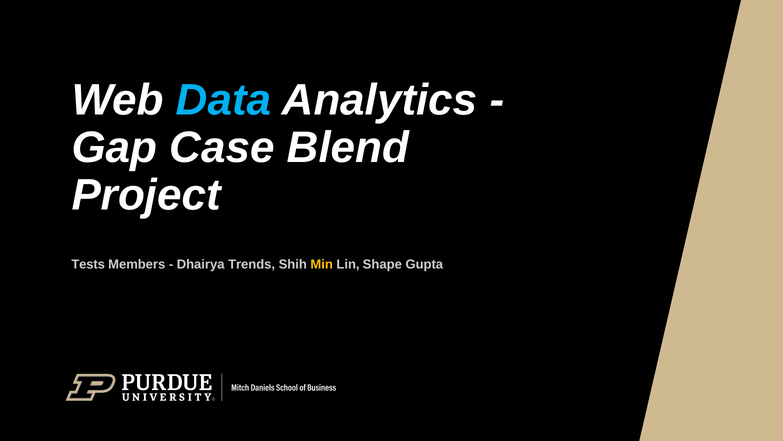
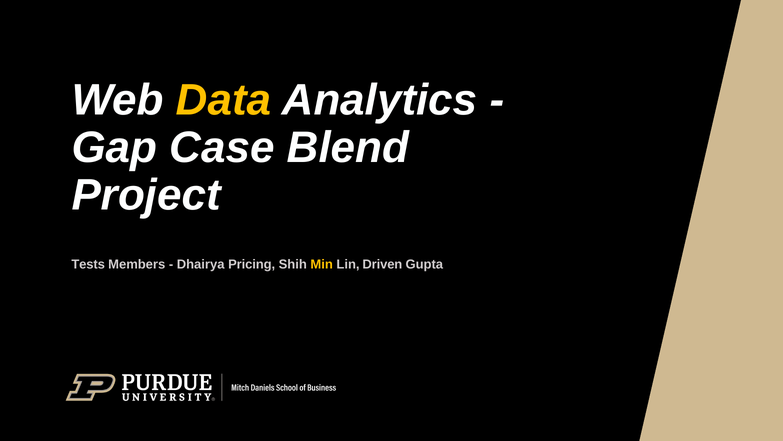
Data colour: light blue -> yellow
Trends: Trends -> Pricing
Shape: Shape -> Driven
